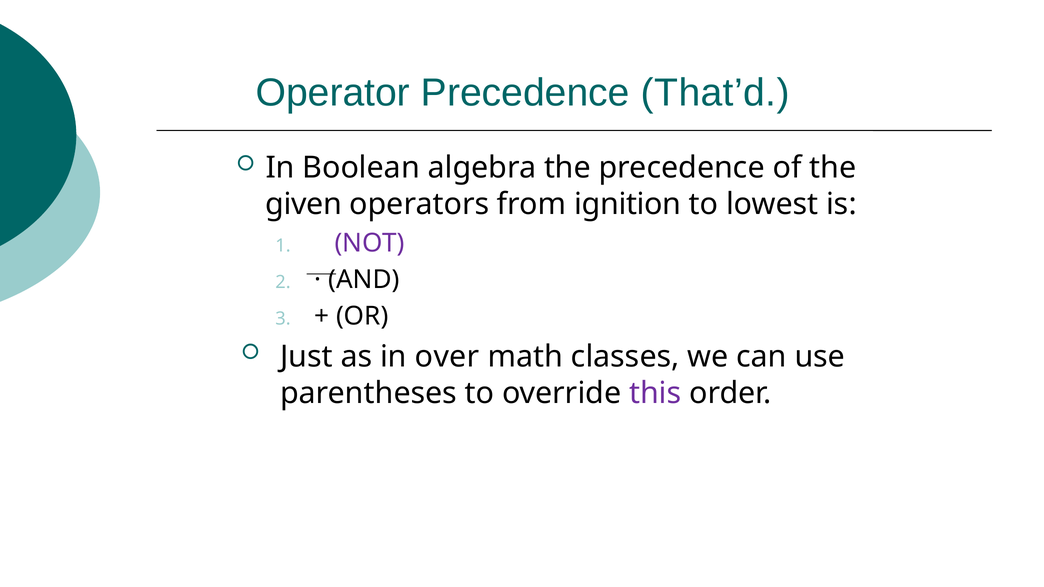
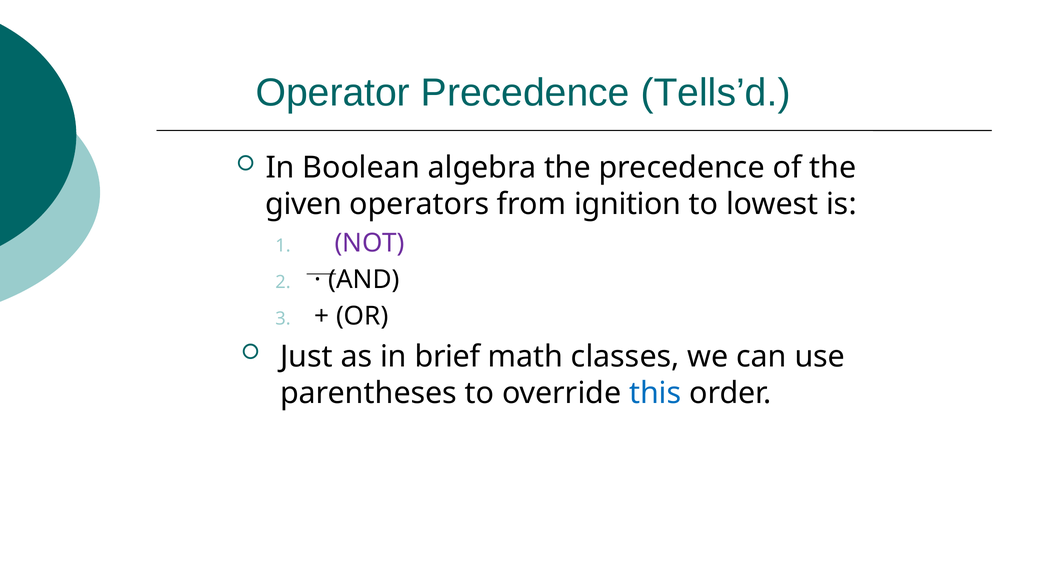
That’d: That’d -> Tells’d
over: over -> brief
this colour: purple -> blue
